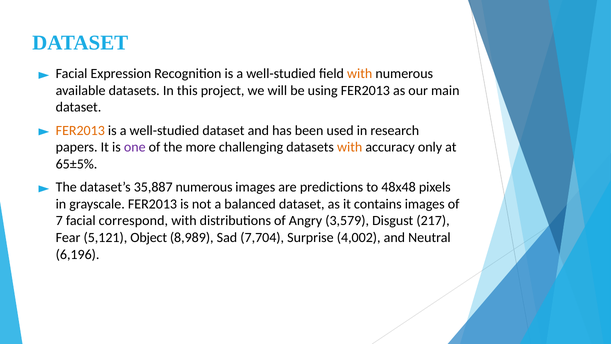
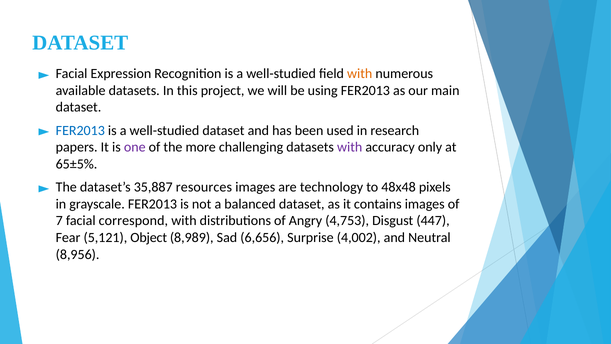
FER2013 at (80, 130) colour: orange -> blue
with at (350, 147) colour: orange -> purple
35,887 numerous: numerous -> resources
predictions: predictions -> technology
3,579: 3,579 -> 4,753
217: 217 -> 447
7,704: 7,704 -> 6,656
6,196: 6,196 -> 8,956
